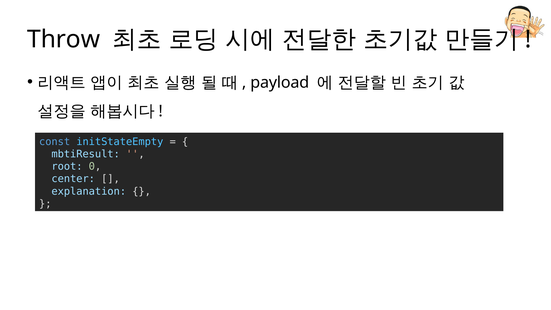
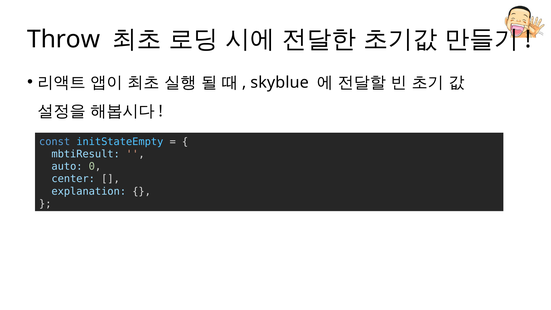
payload: payload -> skyblue
root: root -> auto
